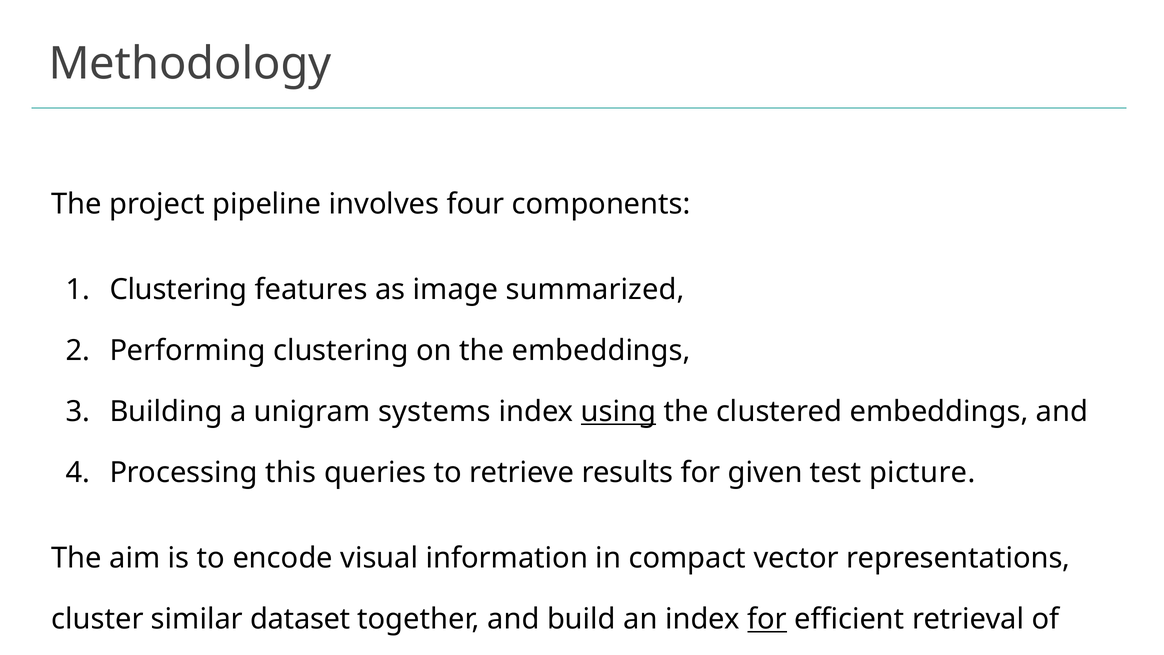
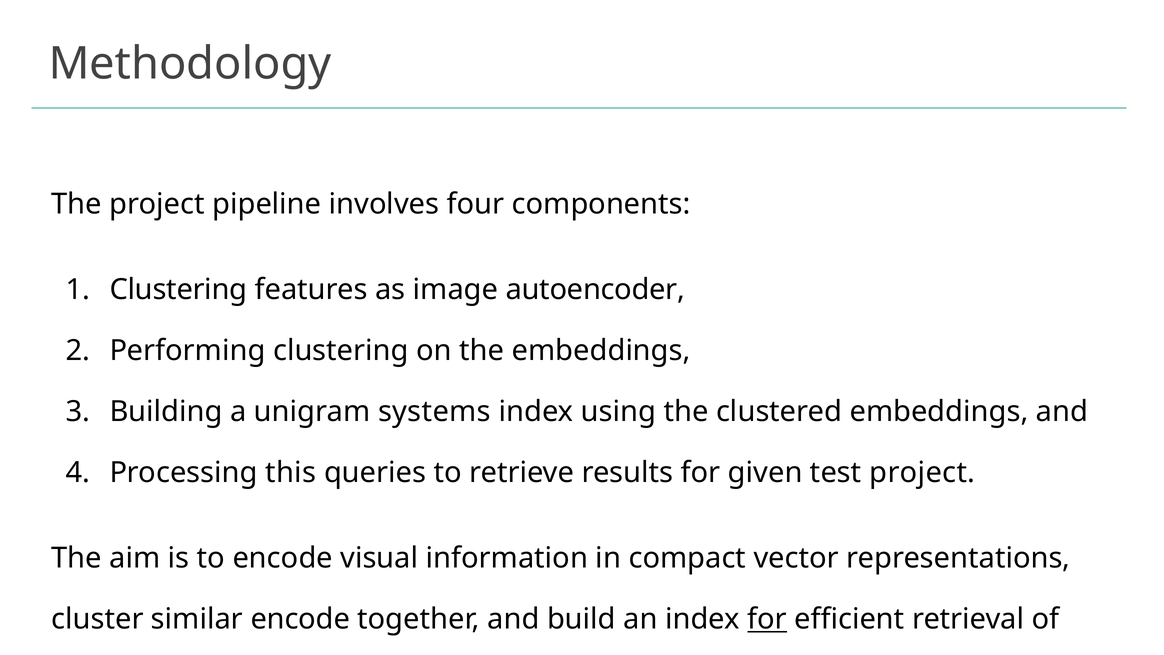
summarized: summarized -> autoencoder
using underline: present -> none
test picture: picture -> project
similar dataset: dataset -> encode
